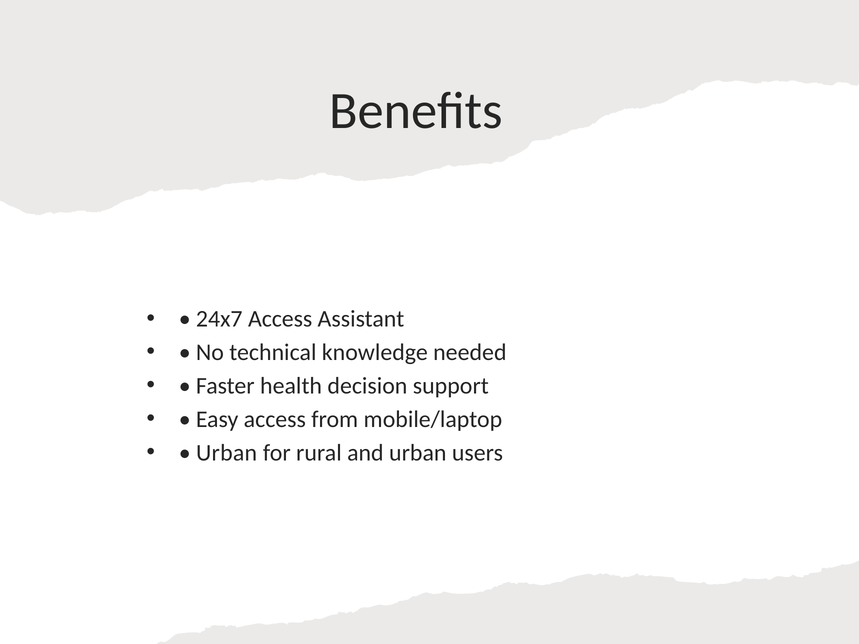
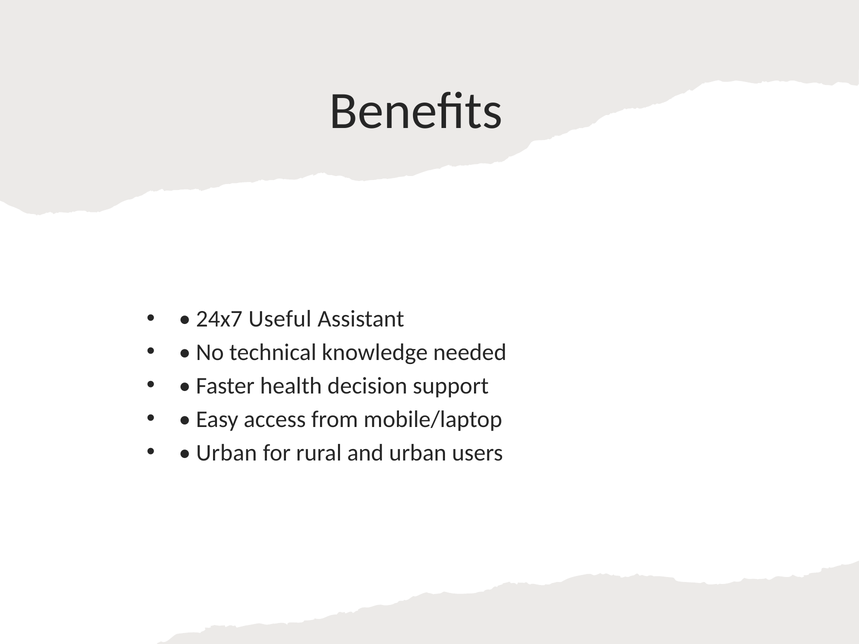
24x7 Access: Access -> Useful
